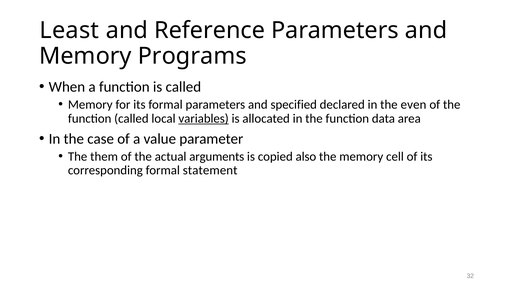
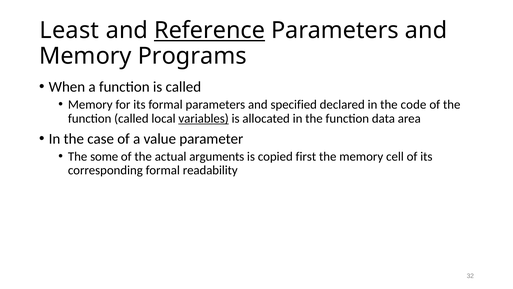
Reference underline: none -> present
even: even -> code
them: them -> some
also: also -> first
statement: statement -> readability
